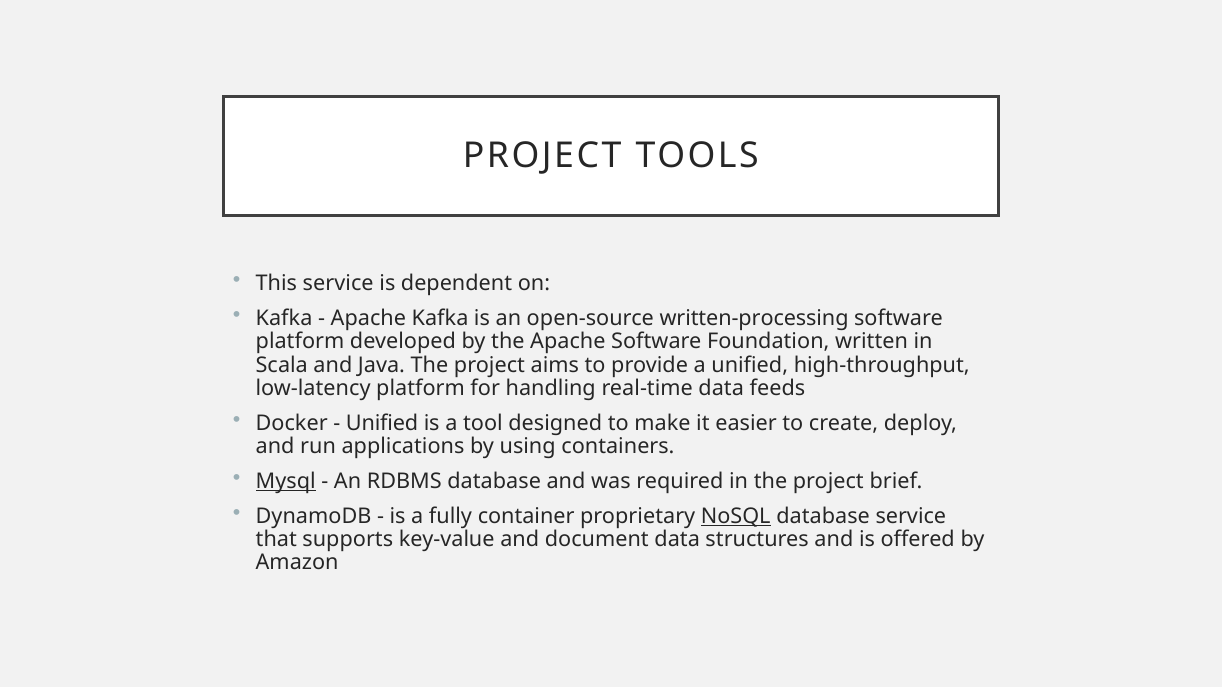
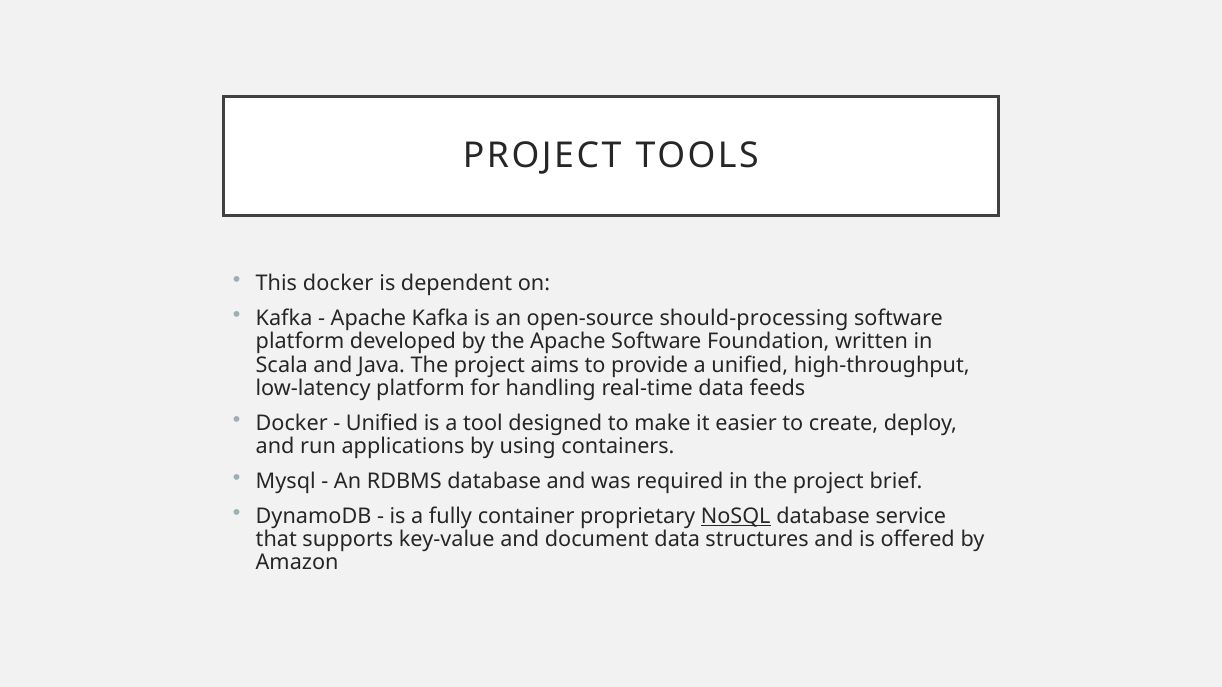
This service: service -> docker
written-processing: written-processing -> should-processing
Mysql underline: present -> none
